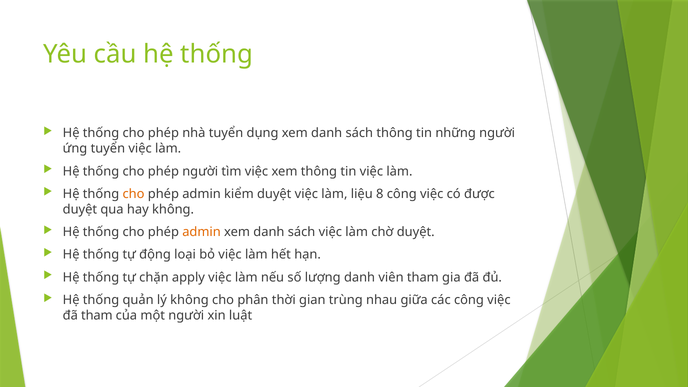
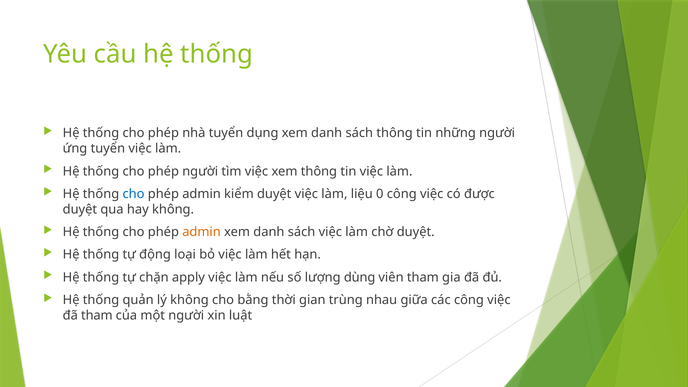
cho at (134, 194) colour: orange -> blue
8: 8 -> 0
lượng danh: danh -> dùng
phân: phân -> bằng
